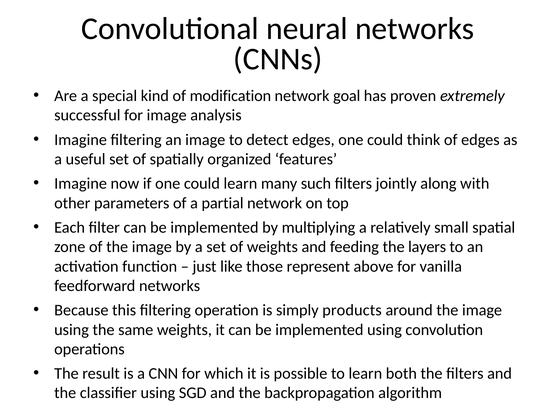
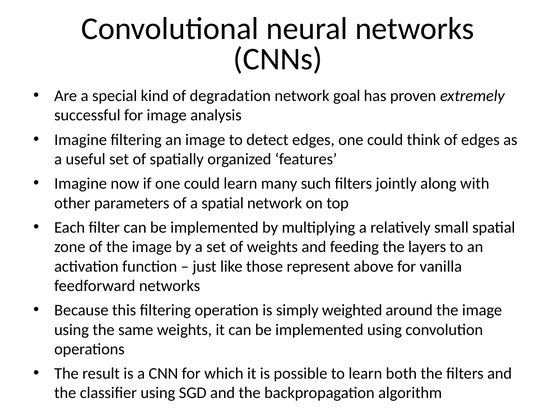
modification: modification -> degradation
a partial: partial -> spatial
products: products -> weighted
